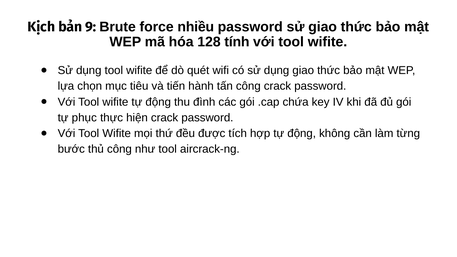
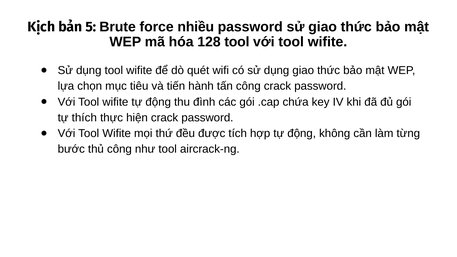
9: 9 -> 5
128 tính: tính -> tool
phục: phục -> thích
